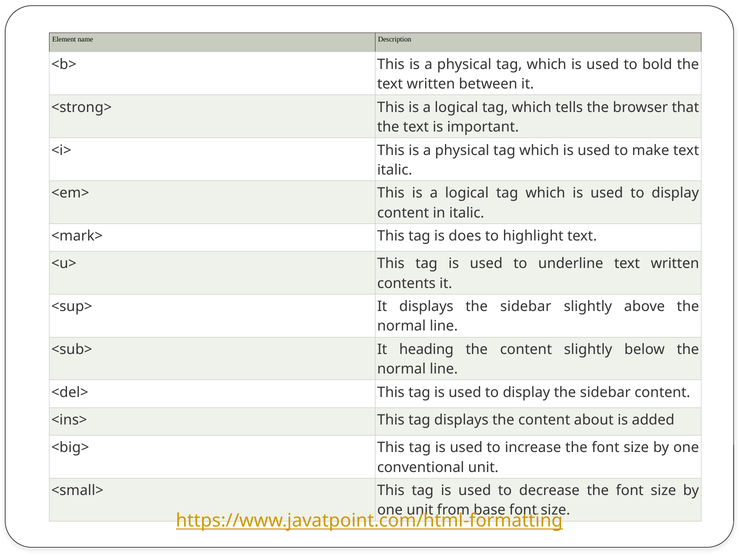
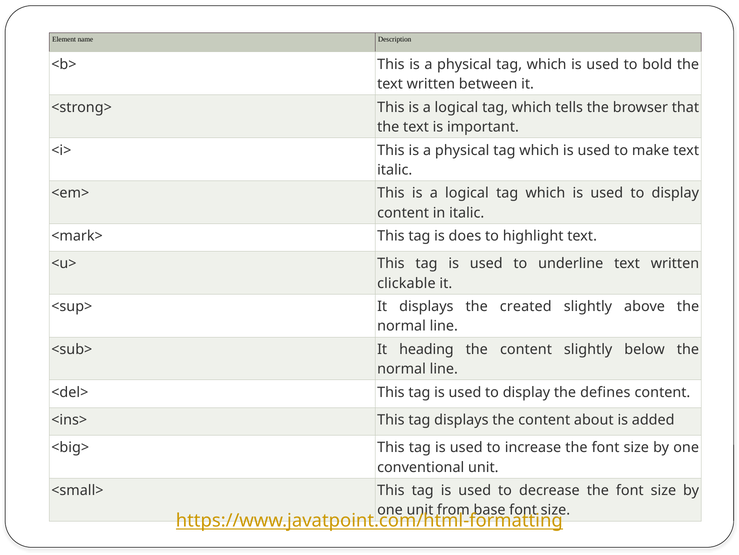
contents: contents -> clickable
displays the sidebar: sidebar -> created
display the sidebar: sidebar -> defines
